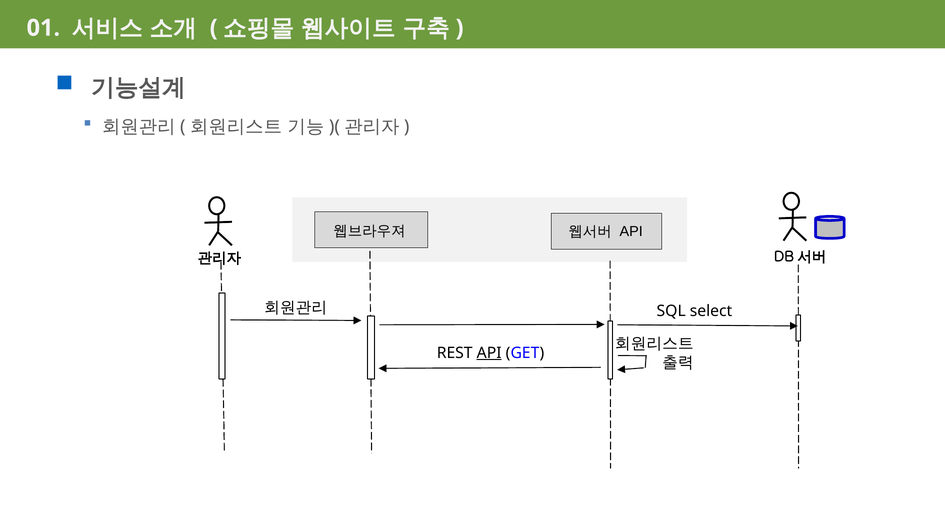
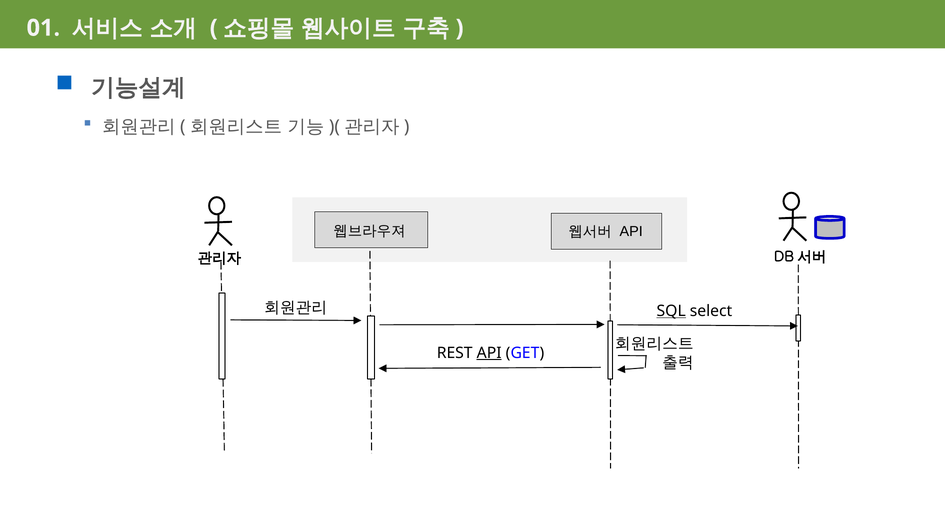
SQL underline: none -> present
